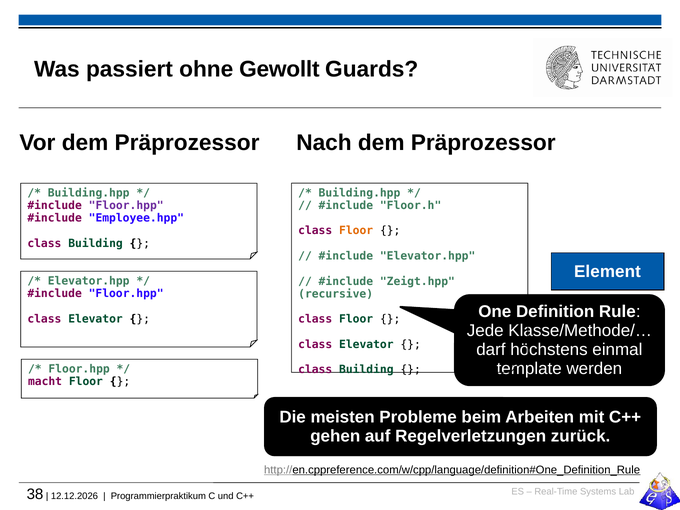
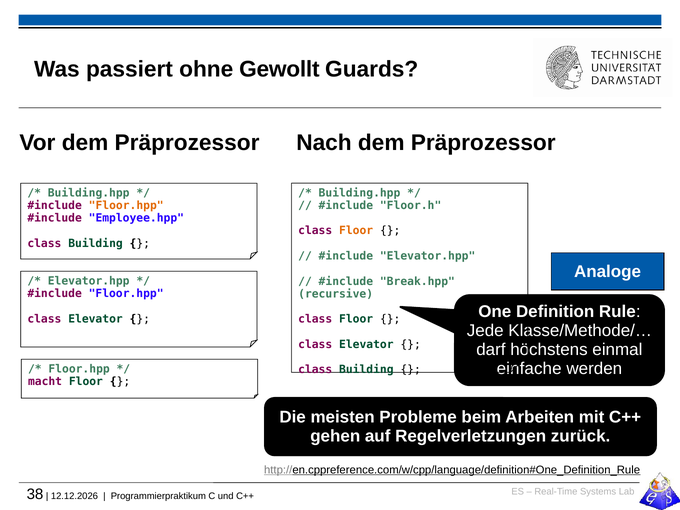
Floor.hpp at (126, 206) colour: purple -> orange
Element: Element -> Analoge
Zeigt.hpp: Zeigt.hpp -> Break.hpp
template: template -> einfache
